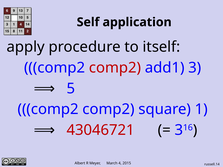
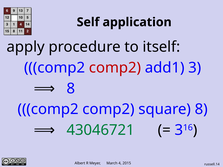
5 at (71, 89): 5 -> 8
square 1: 1 -> 8
43046721 colour: red -> green
